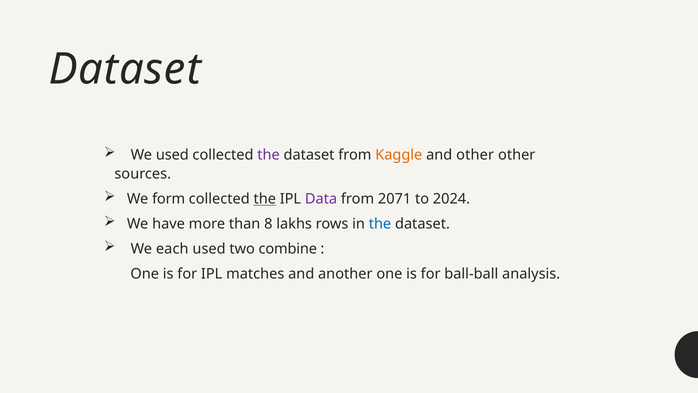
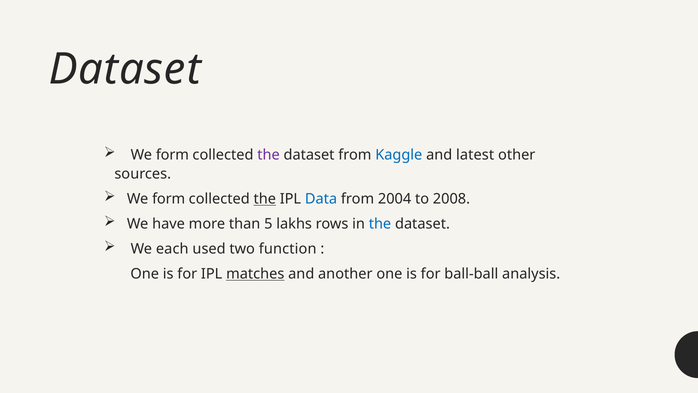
used at (172, 155): used -> form
Kaggle colour: orange -> blue
and other: other -> latest
Data colour: purple -> blue
2071: 2071 -> 2004
2024: 2024 -> 2008
8: 8 -> 5
combine: combine -> function
matches underline: none -> present
